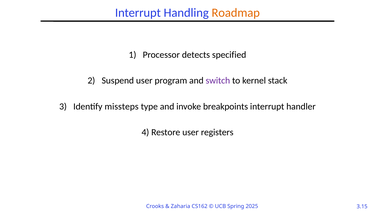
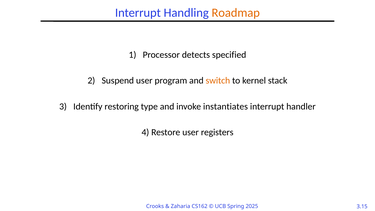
switch colour: purple -> orange
missteps: missteps -> restoring
breakpoints: breakpoints -> instantiates
